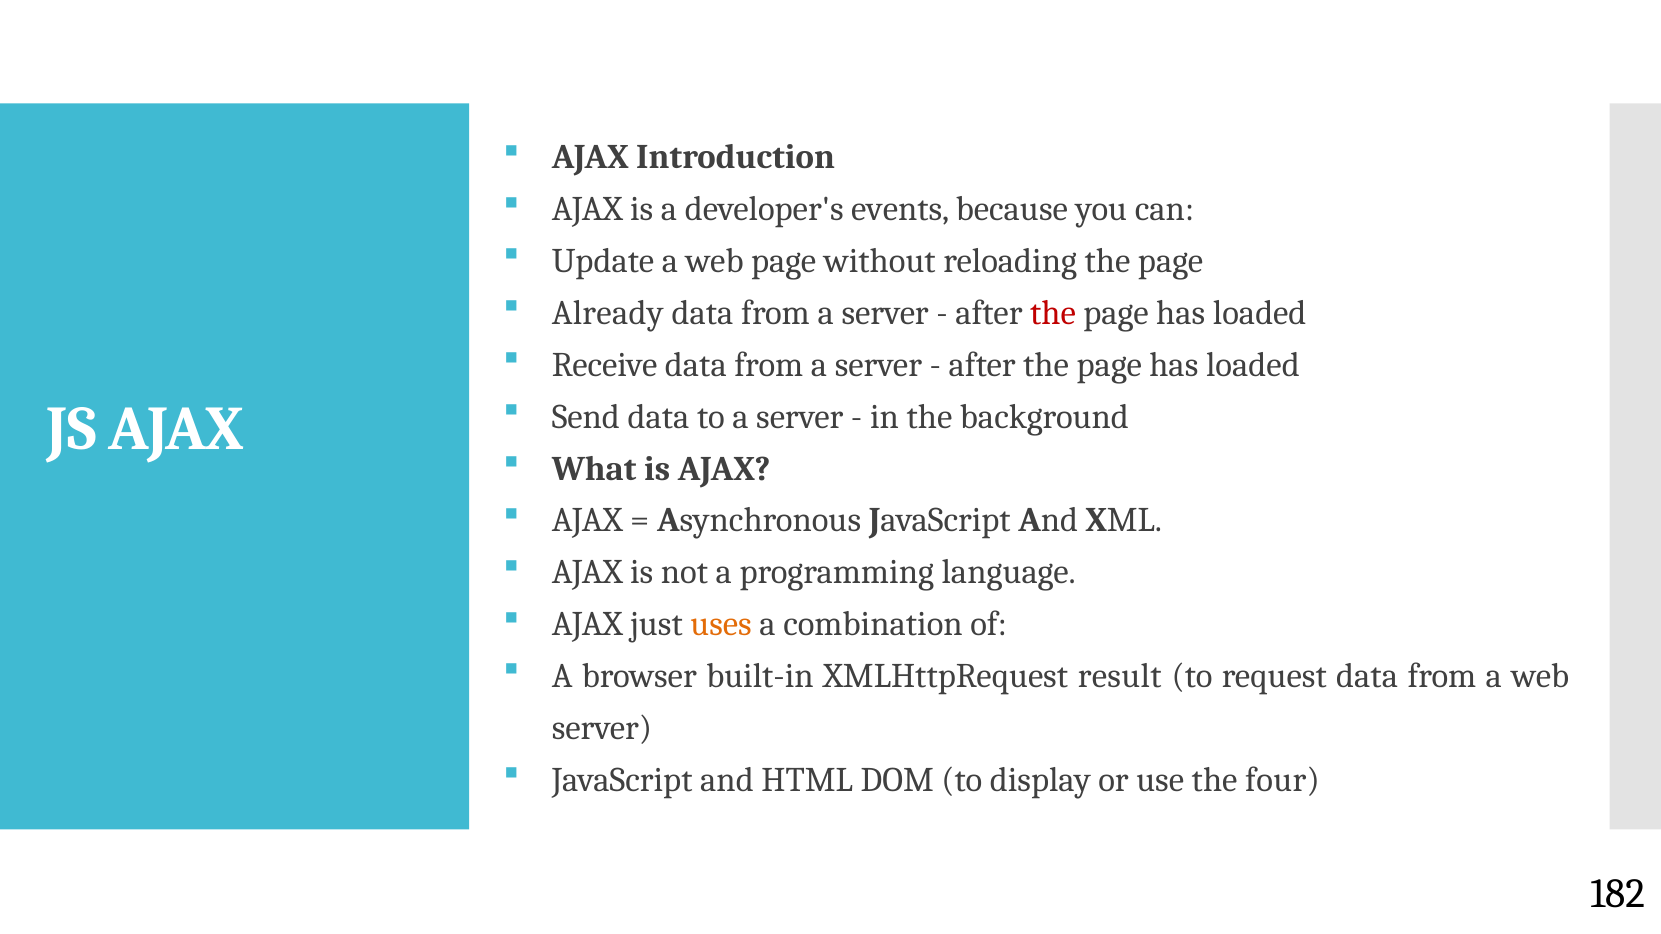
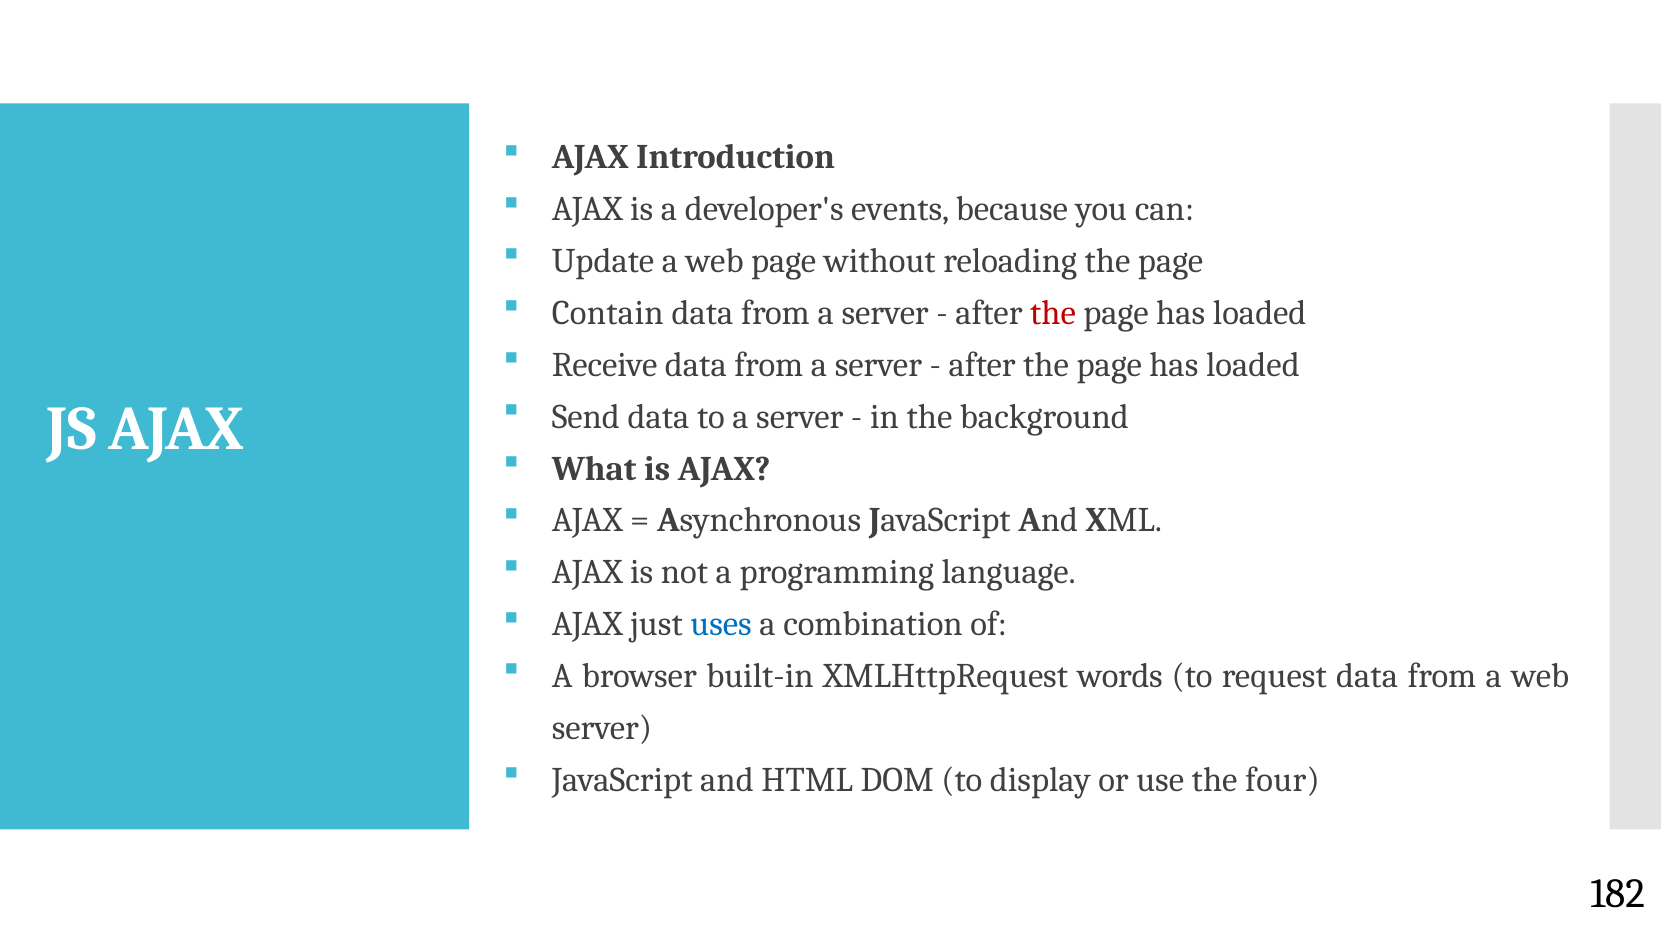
Already: Already -> Contain
uses colour: orange -> blue
result: result -> words
